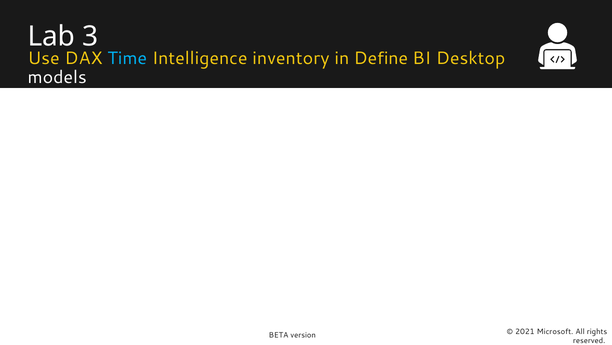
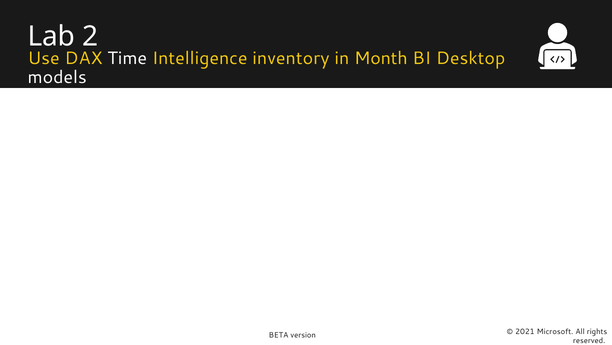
3: 3 -> 2
Time colour: light blue -> white
Define: Define -> Month
